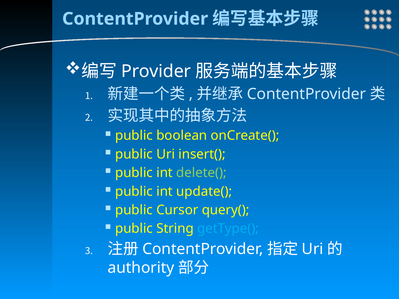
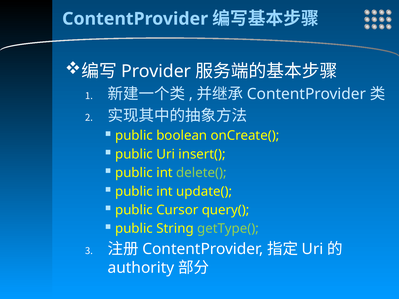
getType( colour: light blue -> light green
